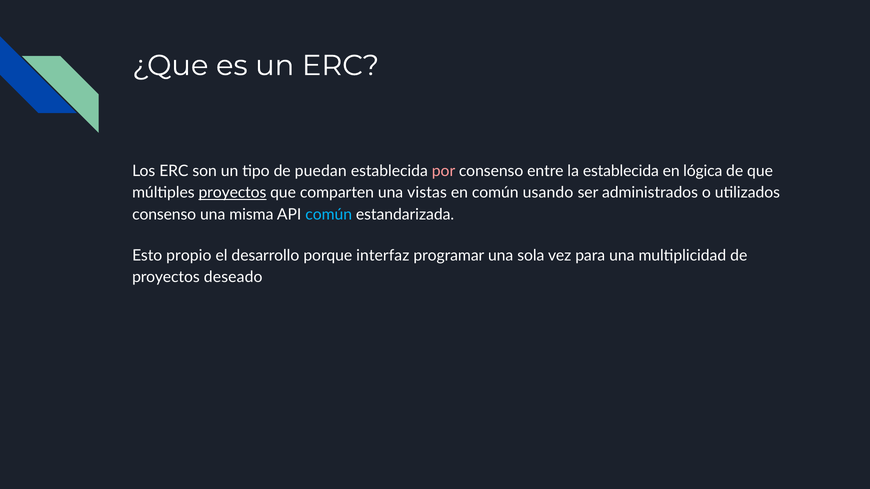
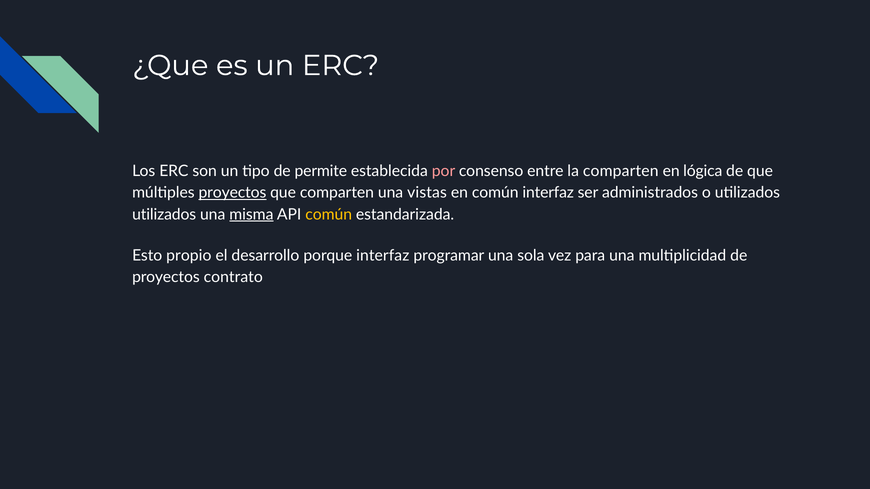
puedan: puedan -> permite
la establecida: establecida -> comparten
común usando: usando -> interfaz
consenso at (164, 215): consenso -> utilizados
misma underline: none -> present
común at (329, 215) colour: light blue -> yellow
deseado: deseado -> contrato
